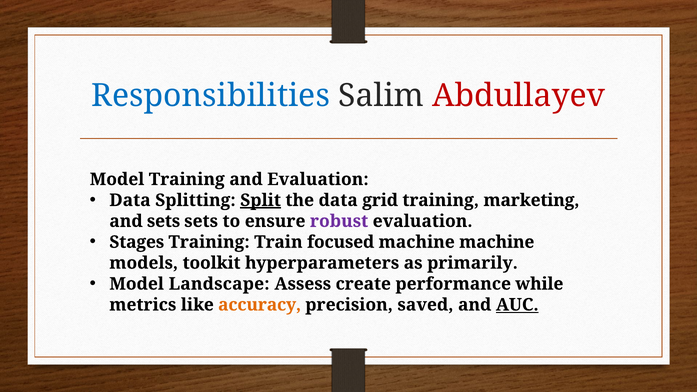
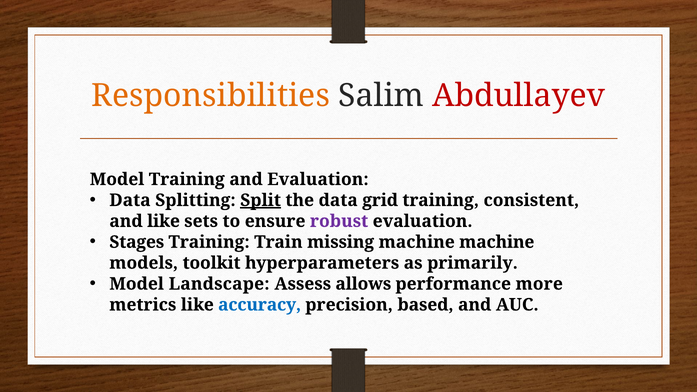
Responsibilities colour: blue -> orange
marketing: marketing -> consistent
and sets: sets -> like
focused: focused -> missing
create: create -> allows
while: while -> more
accuracy colour: orange -> blue
saved: saved -> based
AUC underline: present -> none
